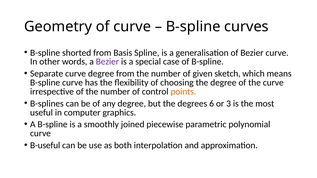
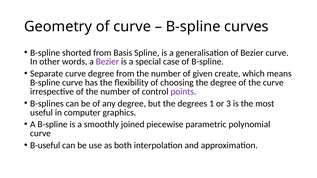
sketch: sketch -> create
points colour: orange -> purple
6: 6 -> 1
